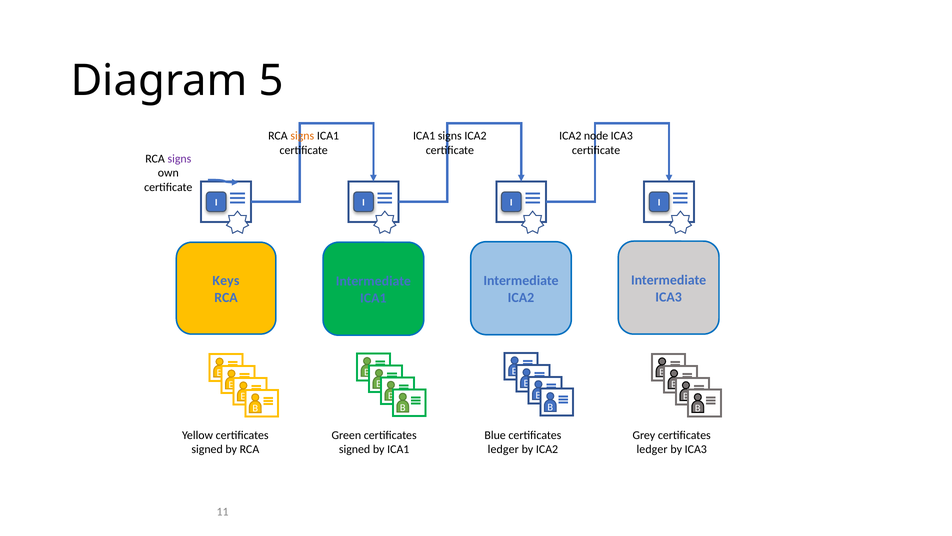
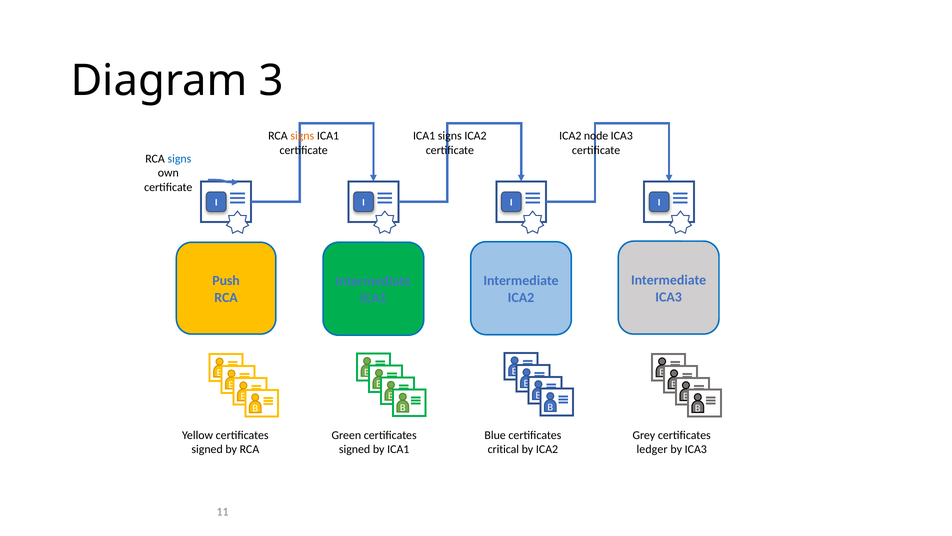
5: 5 -> 3
signs at (179, 159) colour: purple -> blue
Keys: Keys -> Push
ledger at (503, 449): ledger -> critical
